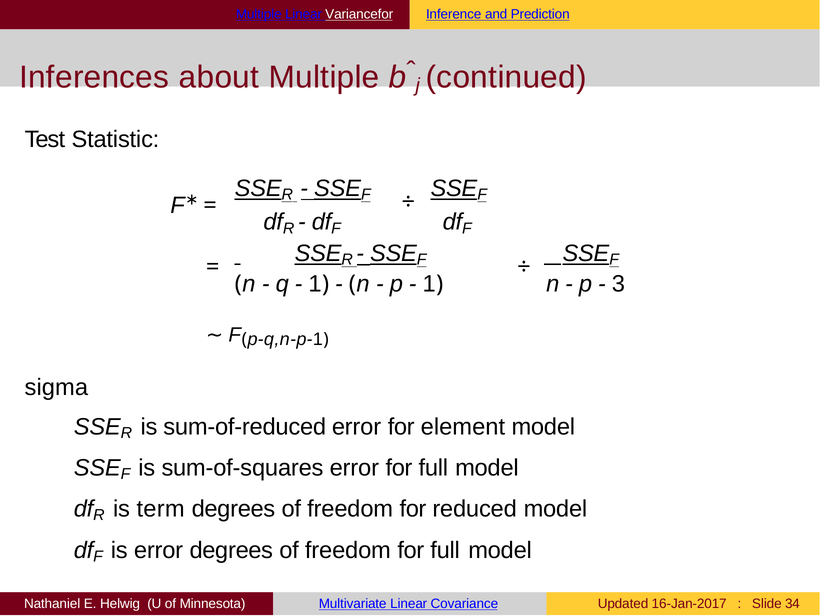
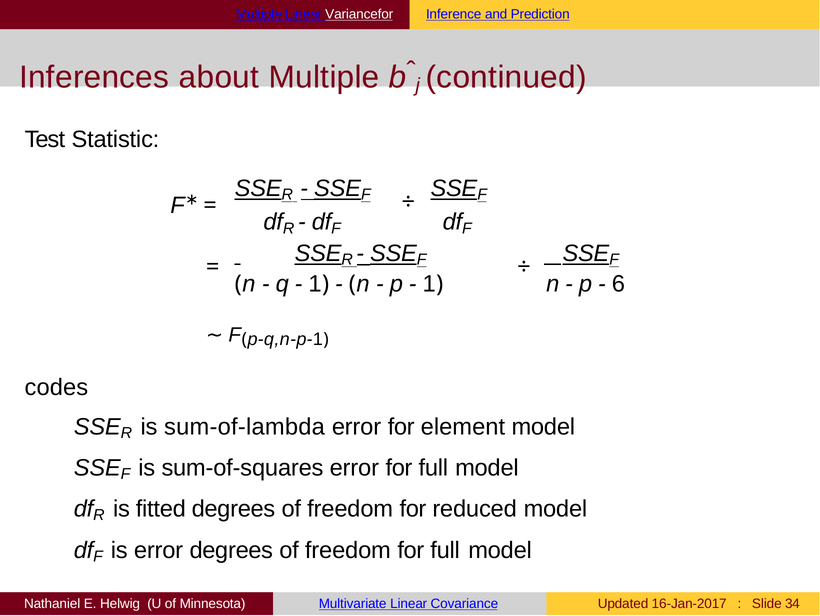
3: 3 -> 6
sigma: sigma -> codes
sum-of-reduced: sum-of-reduced -> sum-of-lambda
term: term -> fitted
